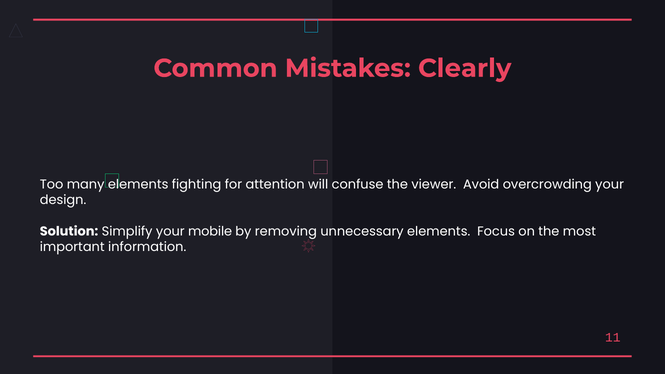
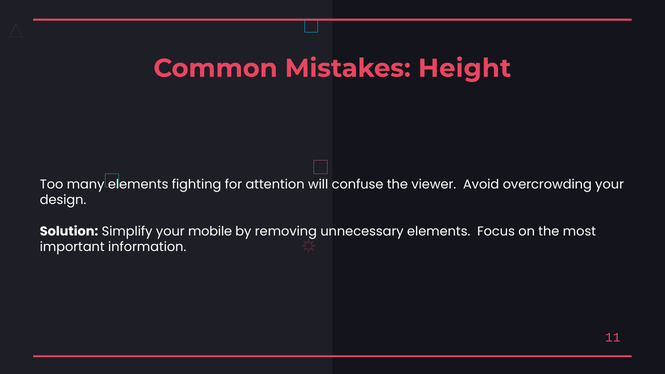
Clearly: Clearly -> Height
